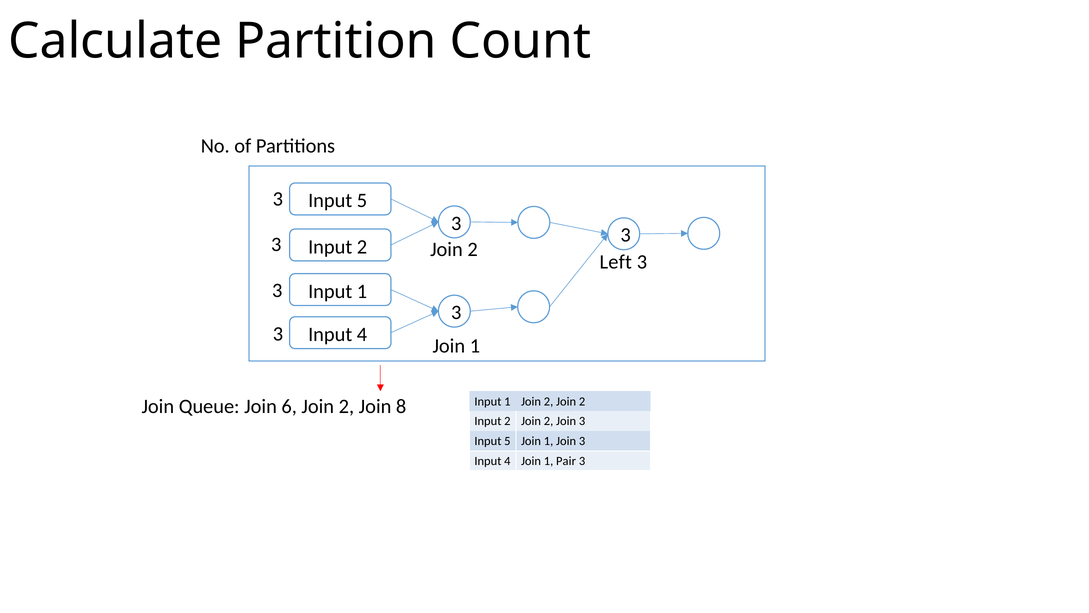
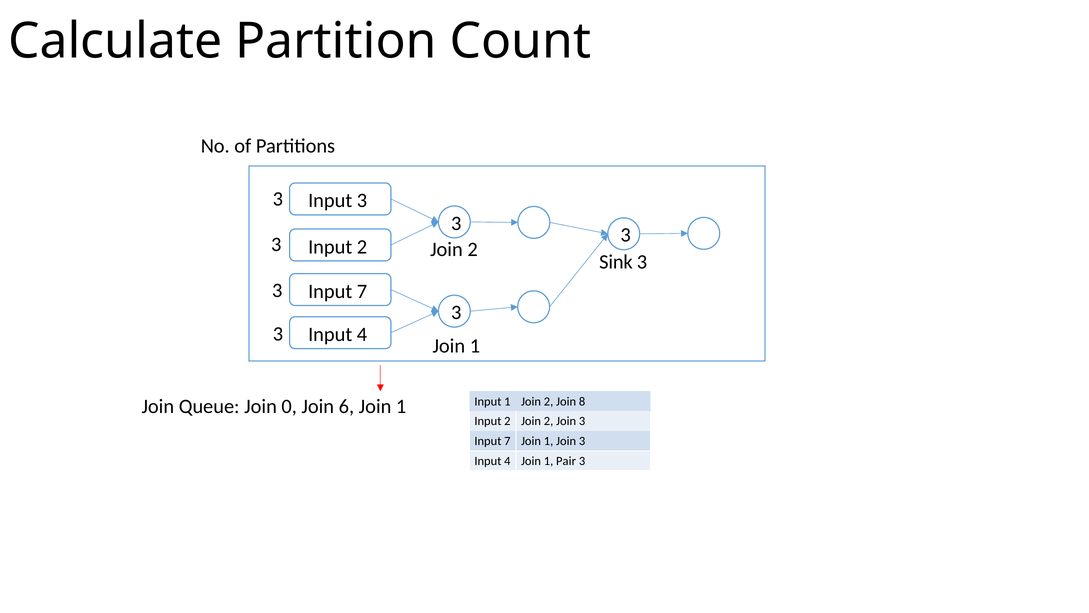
5 at (362, 201): 5 -> 3
Left: Left -> Sink
1 at (362, 291): 1 -> 7
Join 2 Join 2: 2 -> 8
6: 6 -> 0
2 at (346, 406): 2 -> 6
8 at (401, 406): 8 -> 1
5 at (507, 441): 5 -> 7
